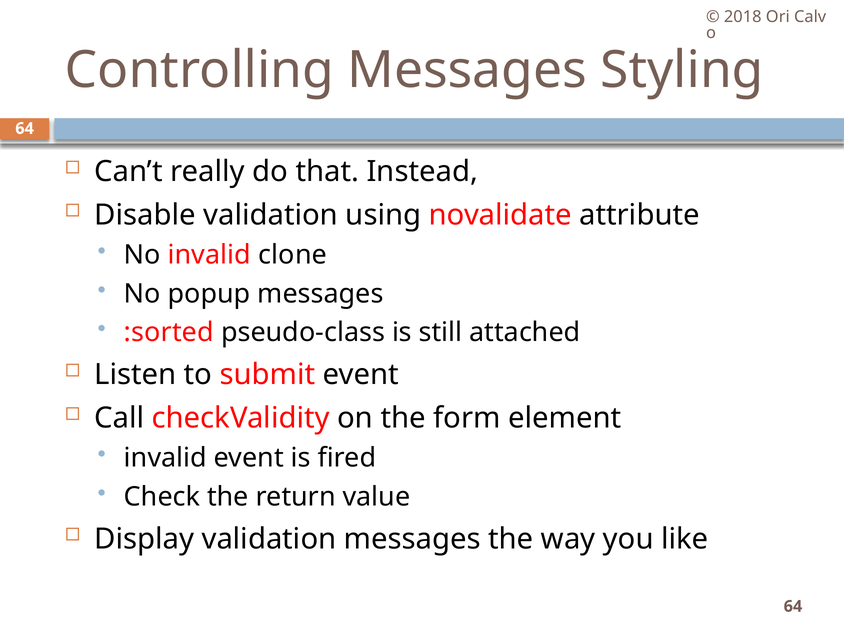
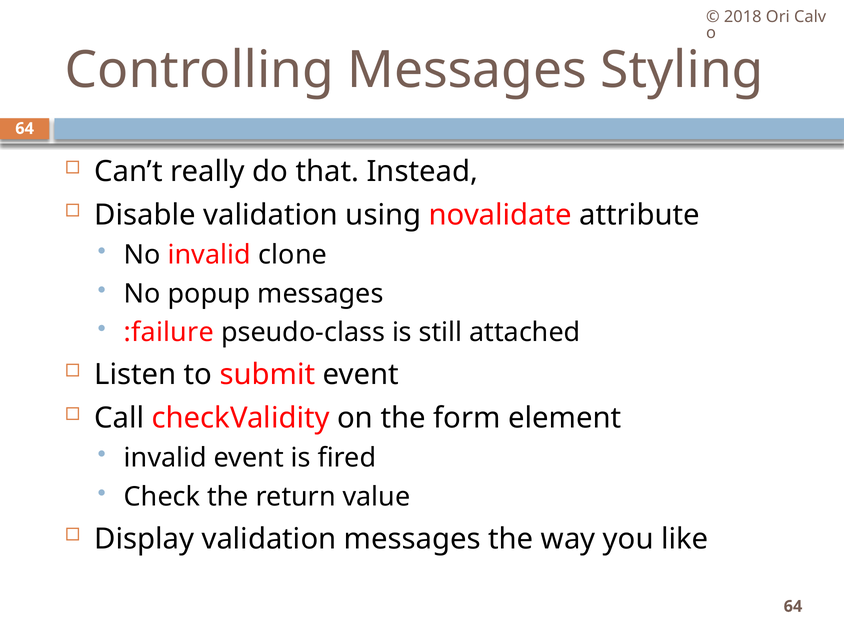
:sorted: :sorted -> :failure
